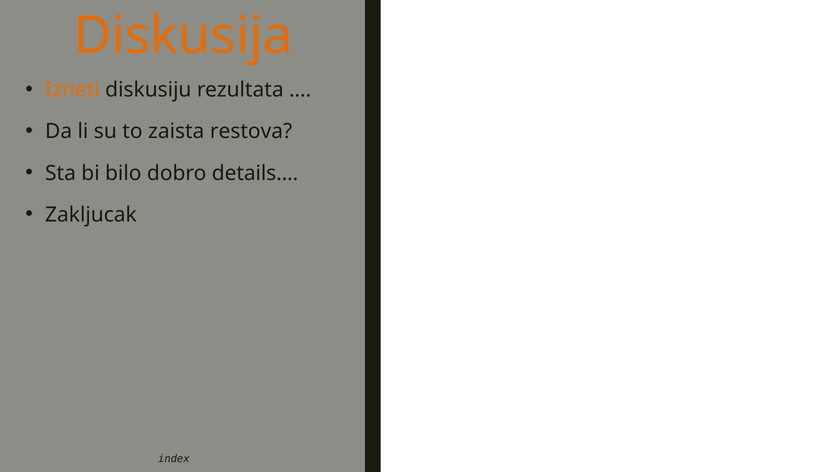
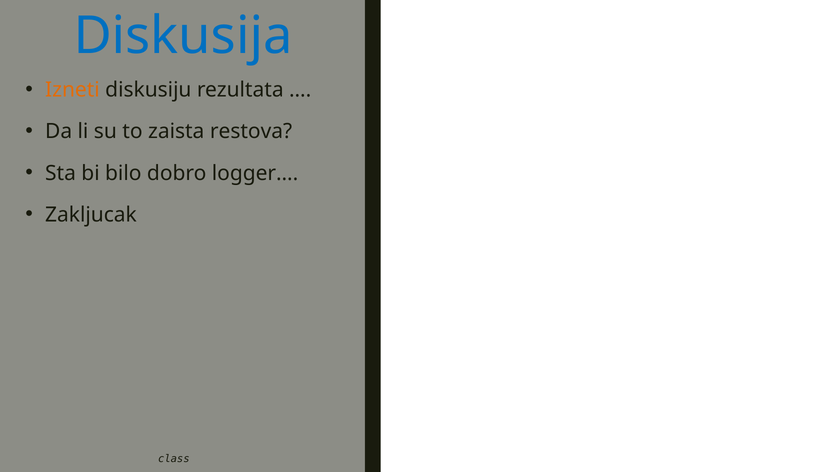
Diskusija colour: orange -> blue
details…: details… -> logger…
index: index -> class
